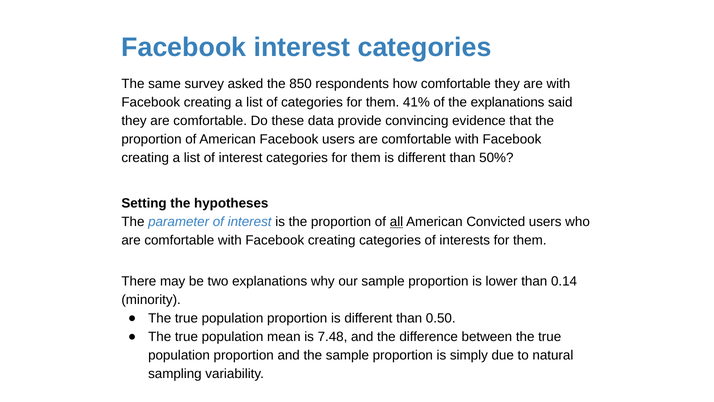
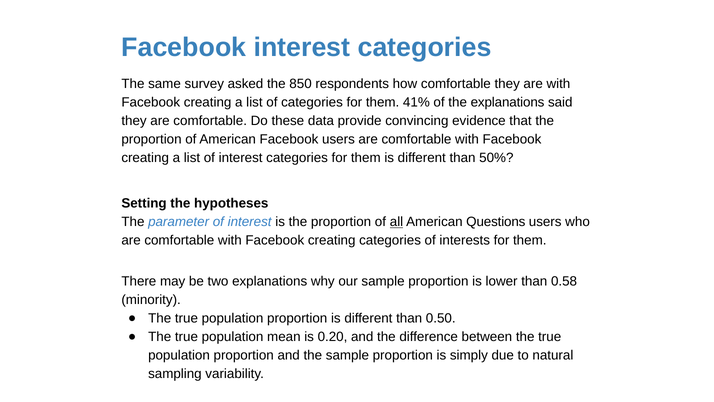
Convicted: Convicted -> Questions
0.14: 0.14 -> 0.58
7.48: 7.48 -> 0.20
